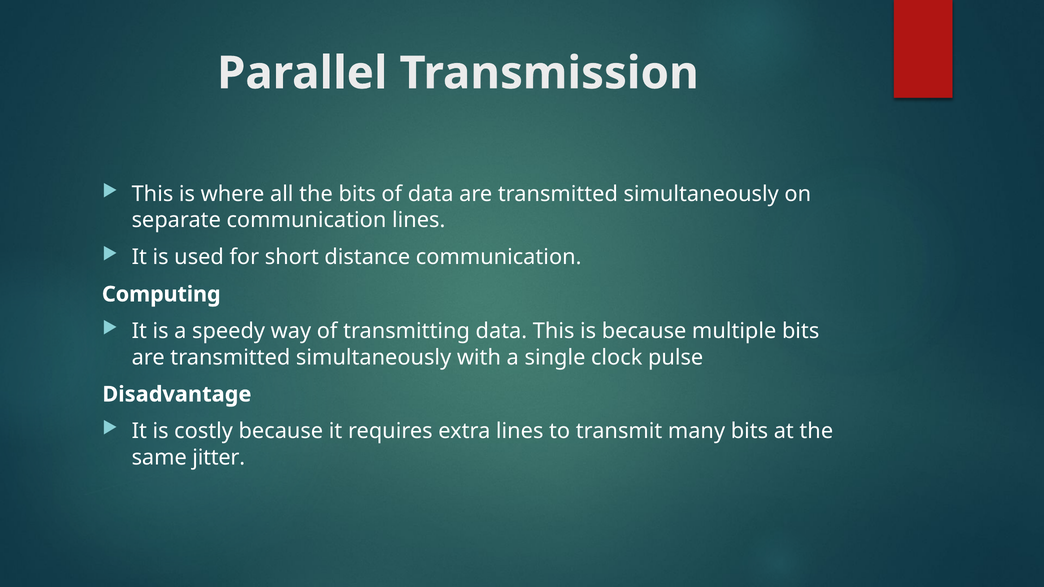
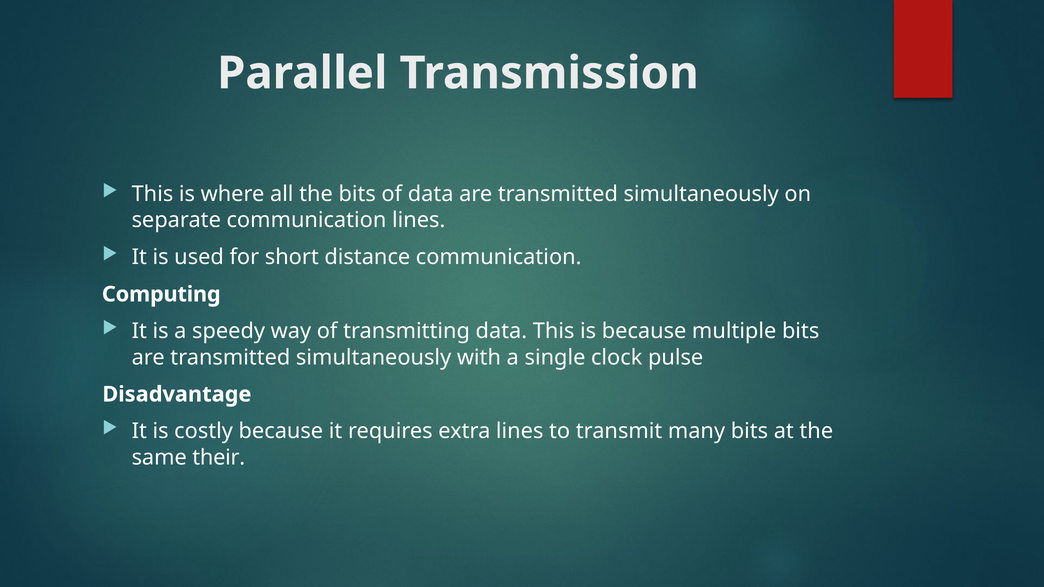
jitter: jitter -> their
